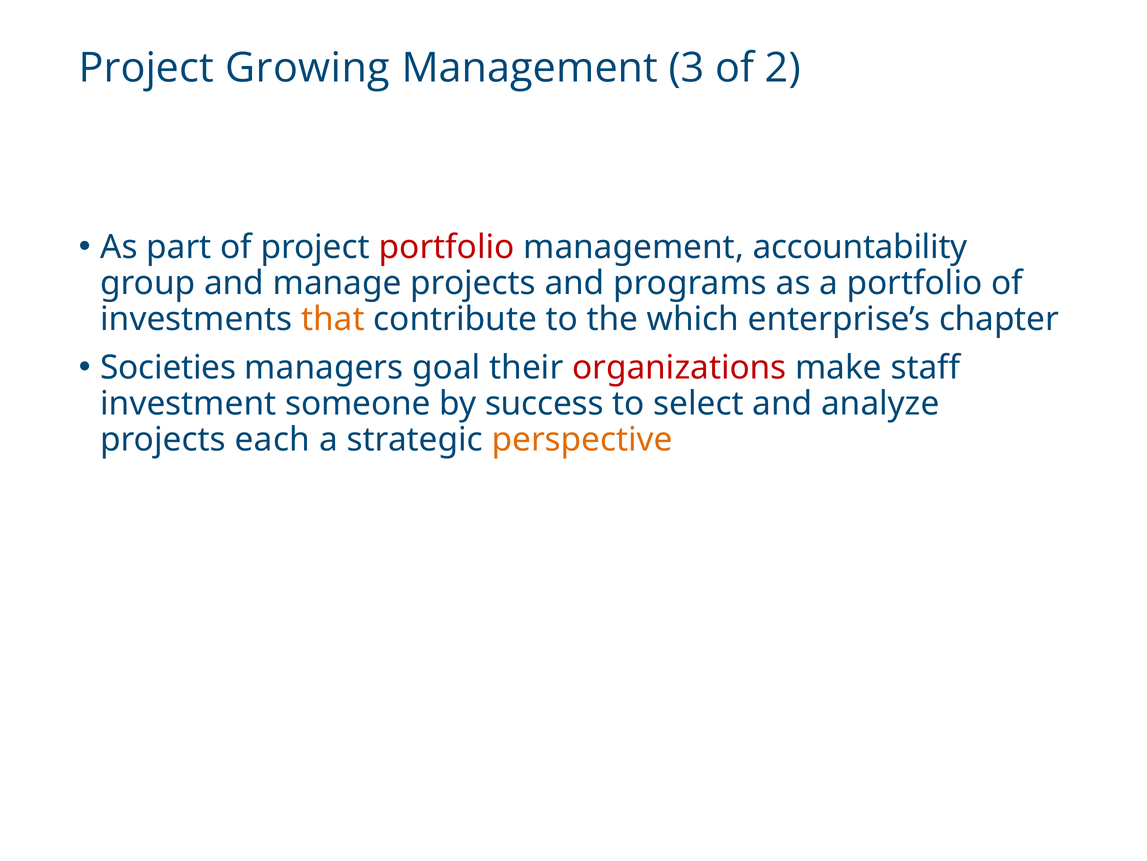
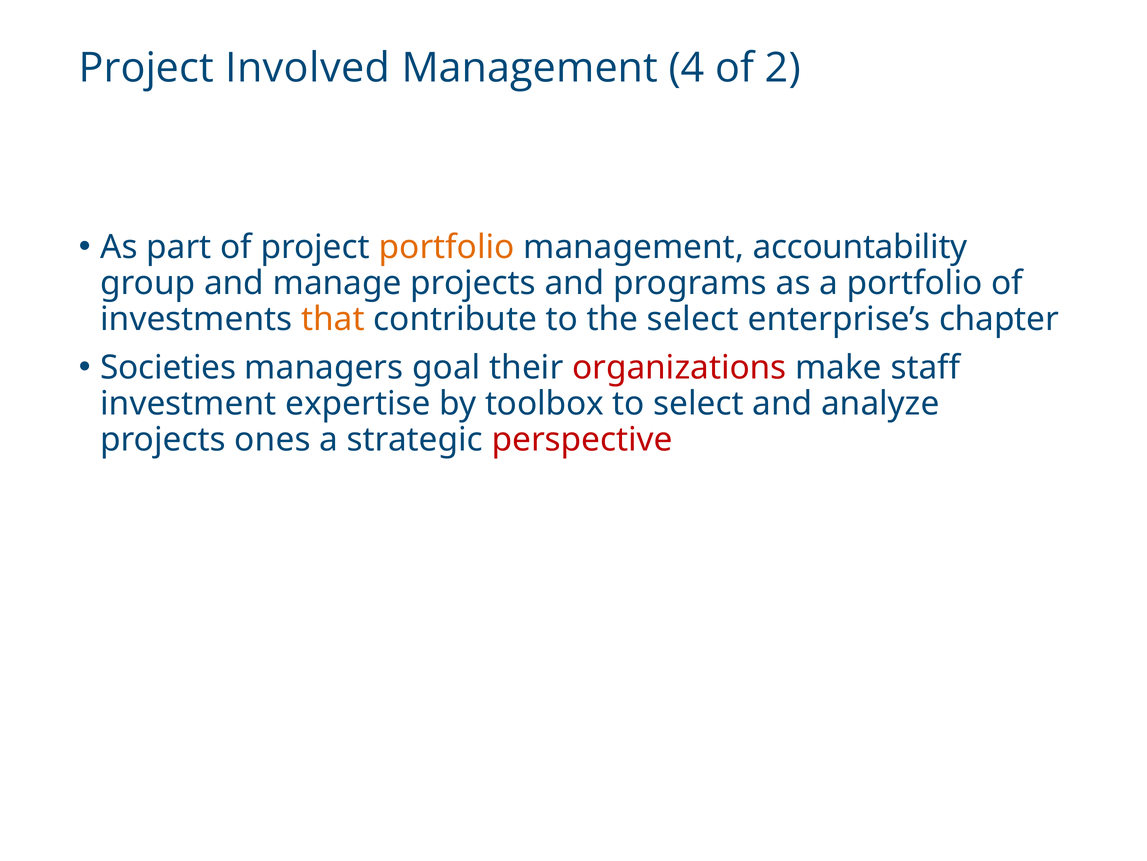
Growing: Growing -> Involved
3: 3 -> 4
portfolio at (447, 247) colour: red -> orange
the which: which -> select
someone: someone -> expertise
success: success -> toolbox
each: each -> ones
perspective colour: orange -> red
